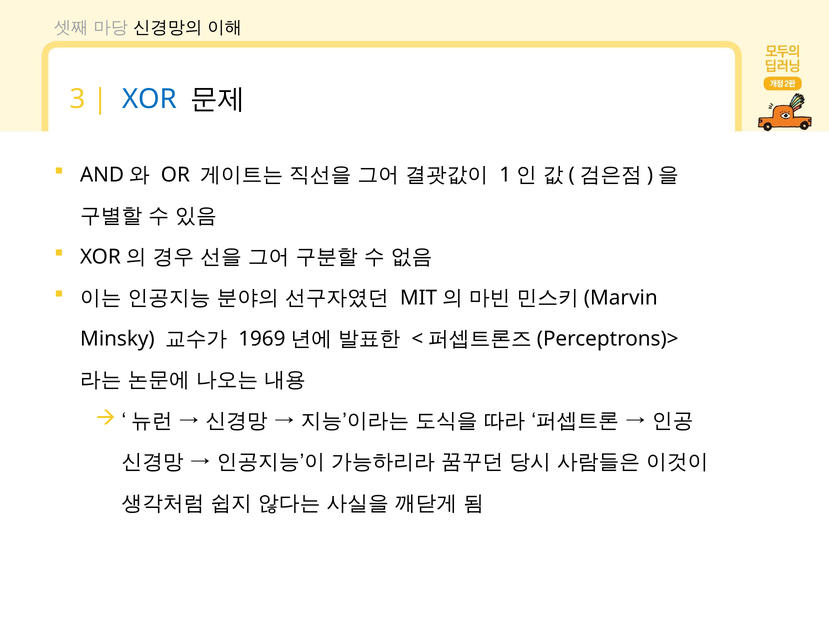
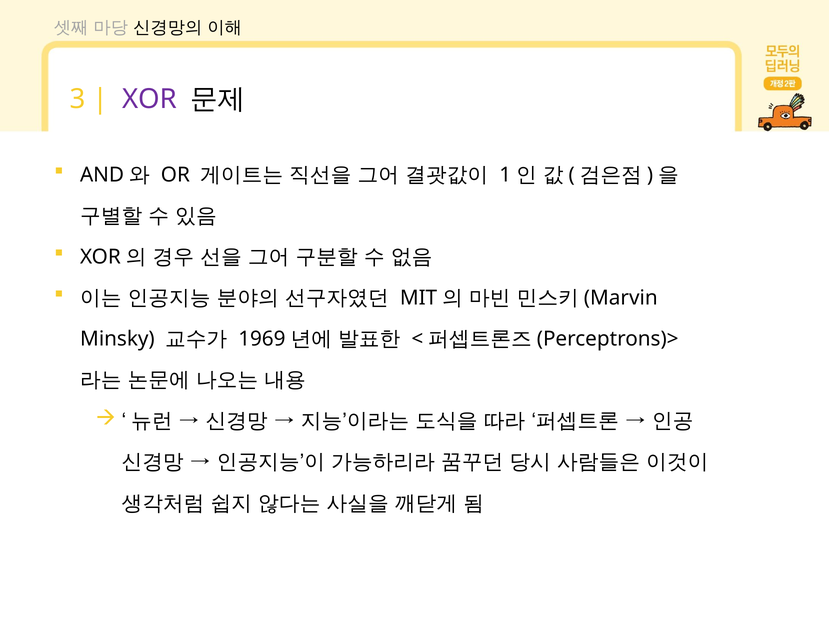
XOR colour: blue -> purple
